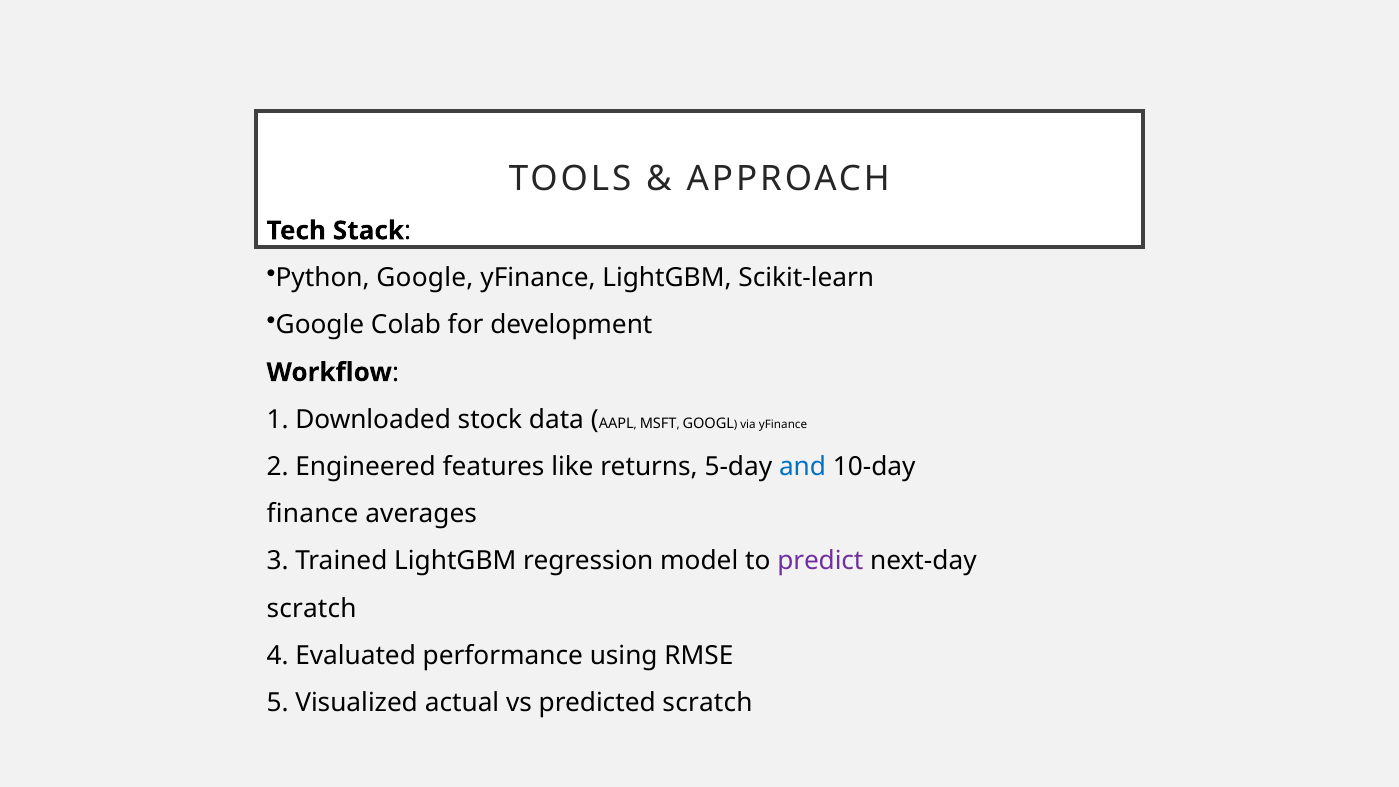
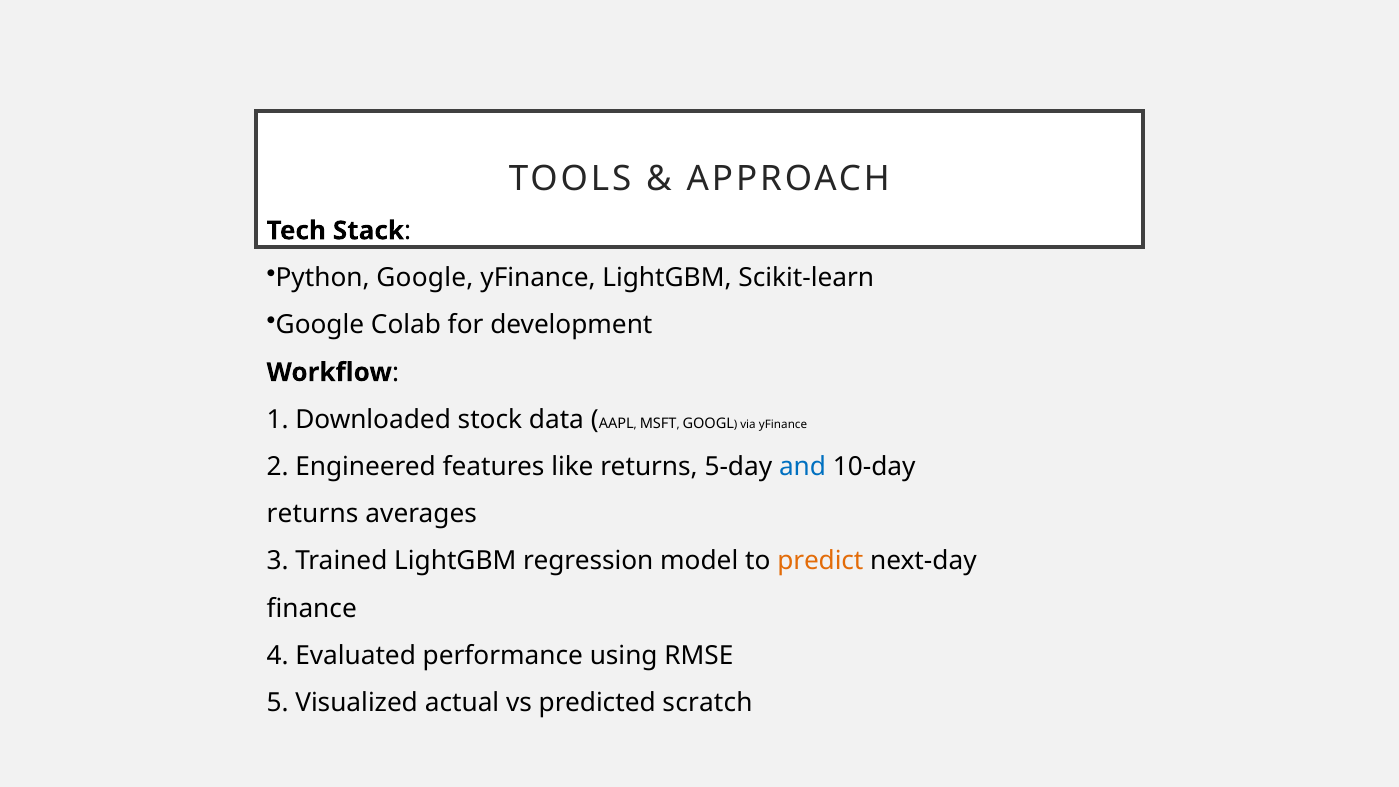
finance at (312, 514): finance -> returns
predict colour: purple -> orange
scratch at (312, 608): scratch -> finance
